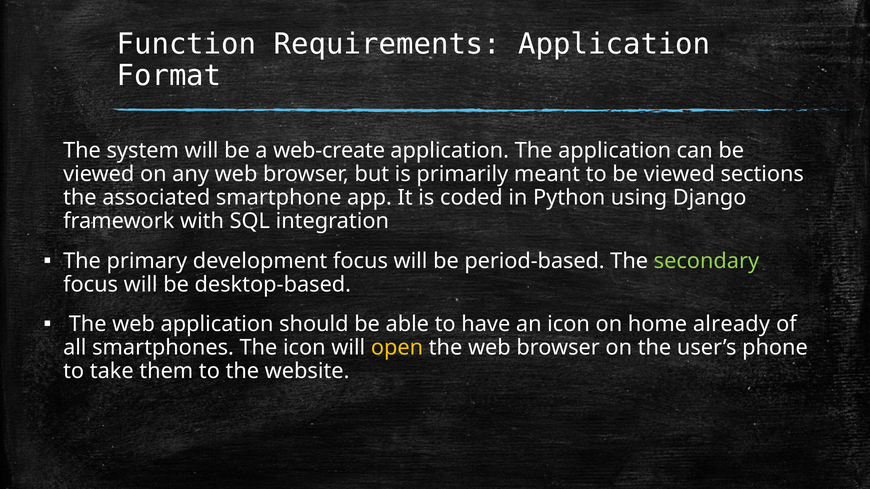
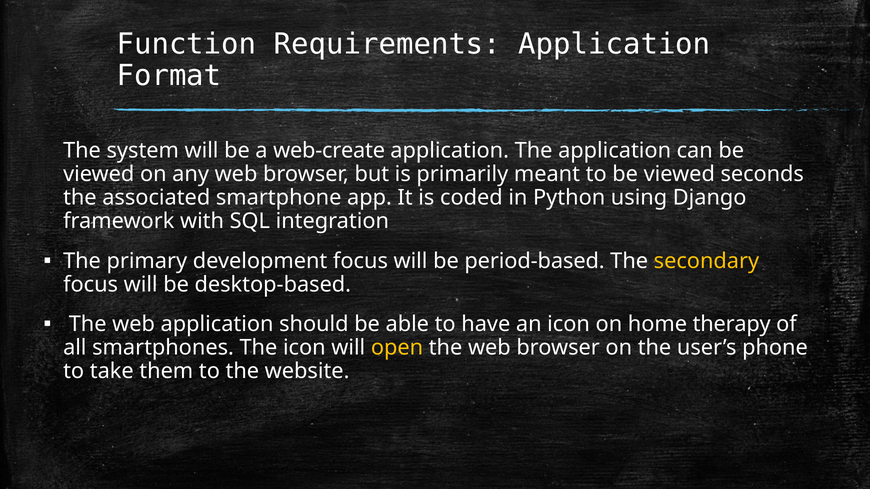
sections: sections -> seconds
secondary colour: light green -> yellow
already: already -> therapy
